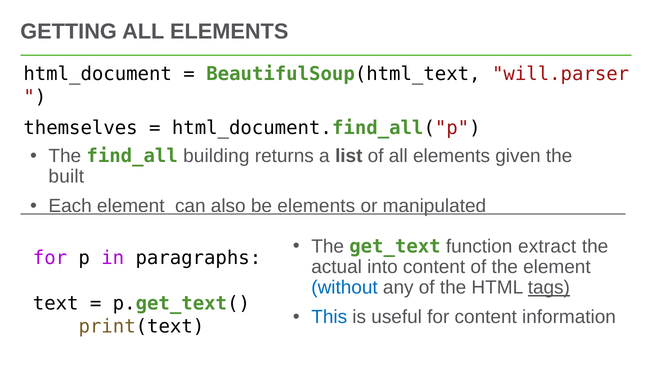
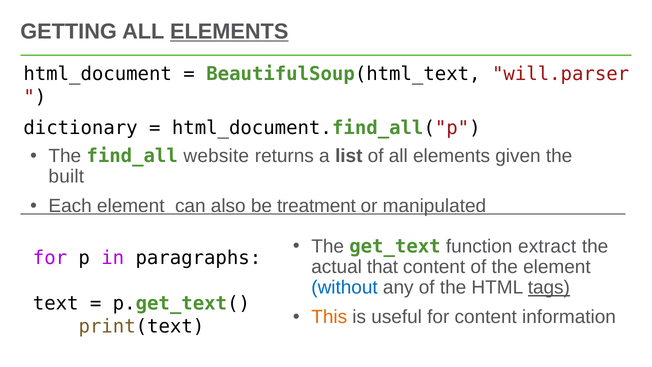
ELEMENTS at (229, 32) underline: none -> present
themselves: themselves -> dictionary
building: building -> website
be elements: elements -> treatment
into: into -> that
This colour: blue -> orange
